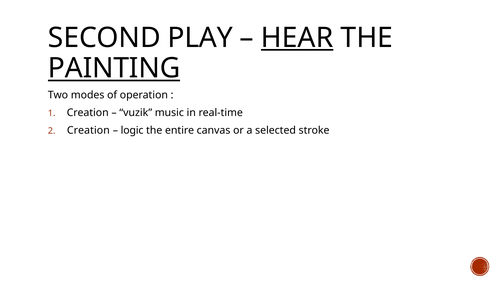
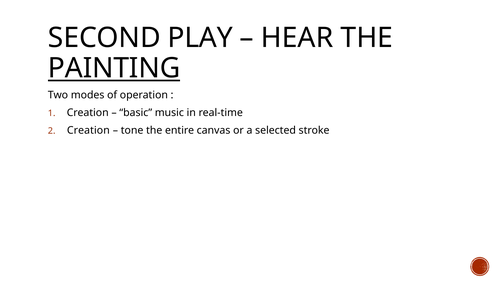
HEAR underline: present -> none
vuzik: vuzik -> basic
logic: logic -> tone
